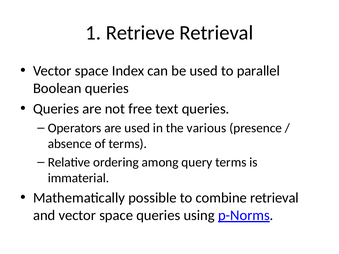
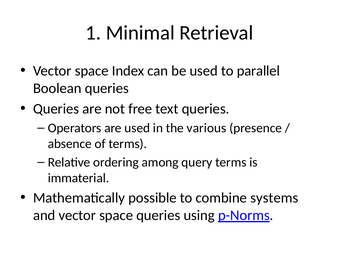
Retrieve: Retrieve -> Minimal
combine retrieval: retrieval -> systems
